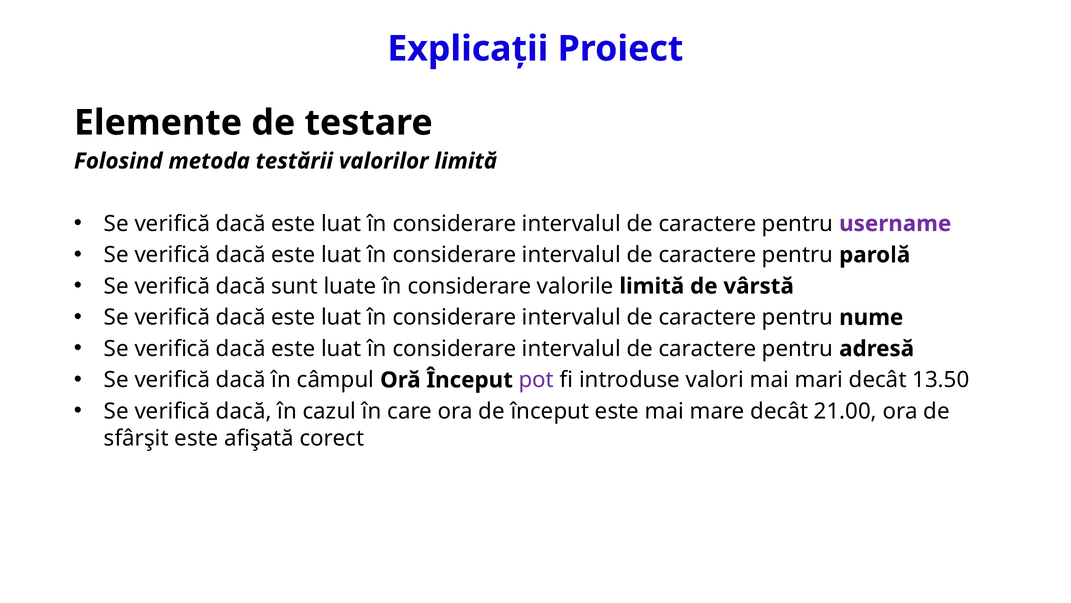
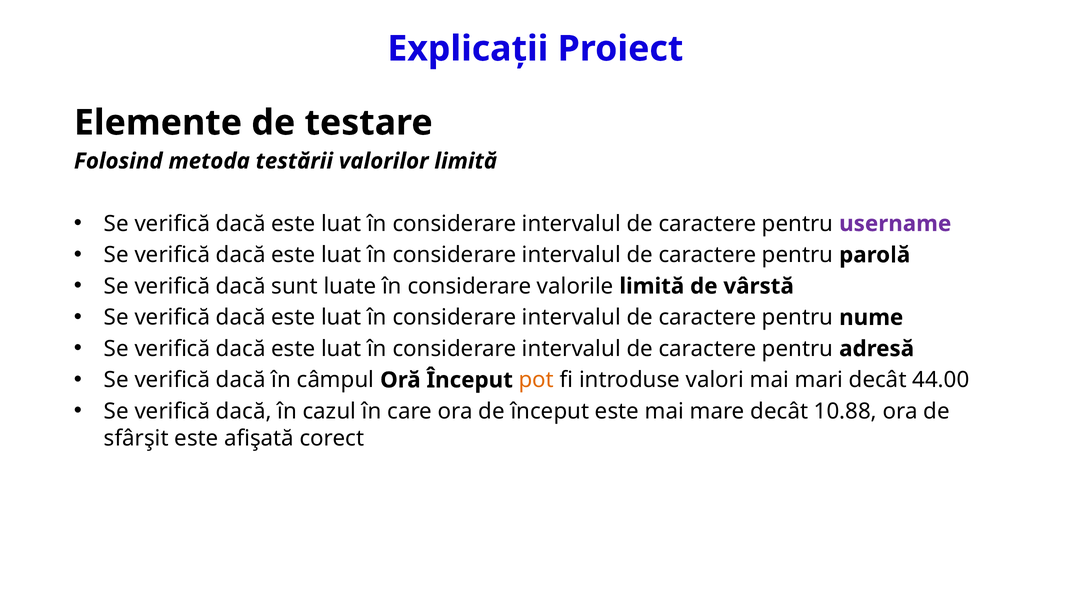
pot colour: purple -> orange
13.50: 13.50 -> 44.00
21.00: 21.00 -> 10.88
